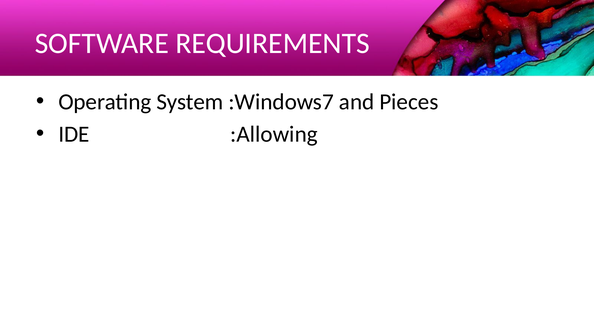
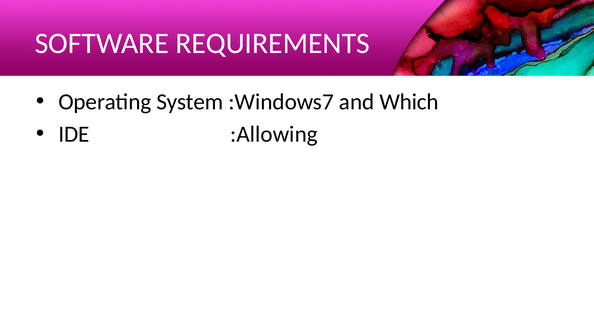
Pieces: Pieces -> Which
